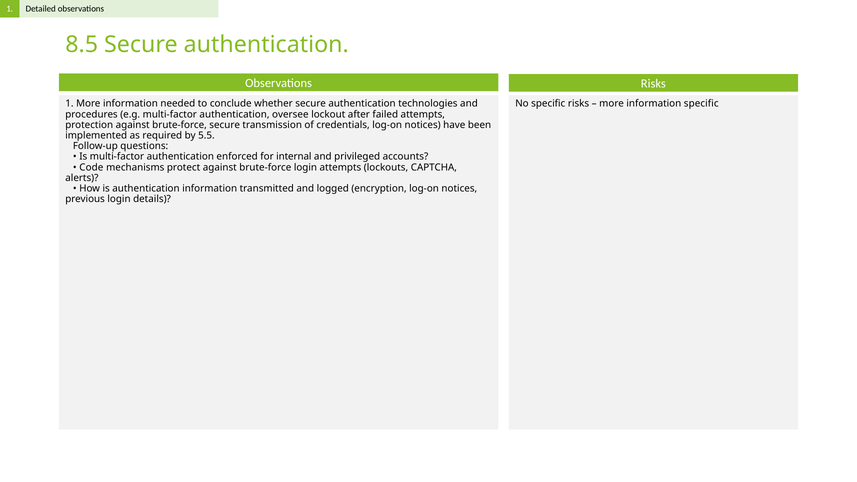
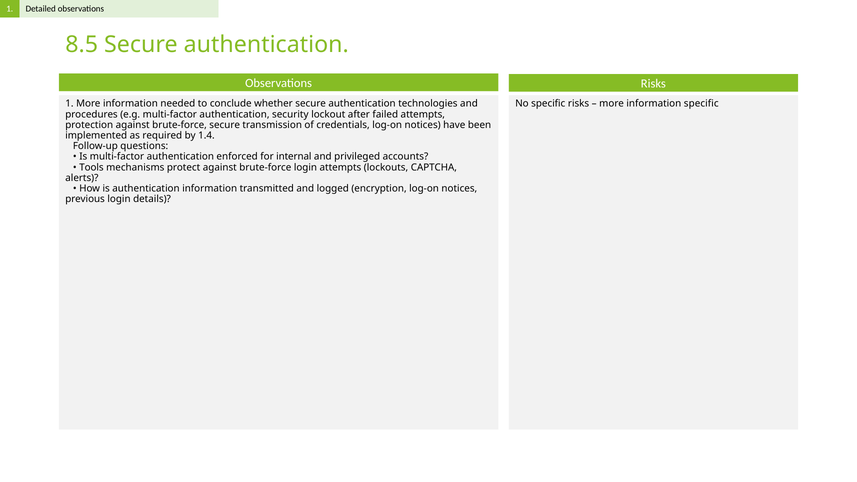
oversee: oversee -> security
5.5: 5.5 -> 1.4
Code: Code -> Tools
